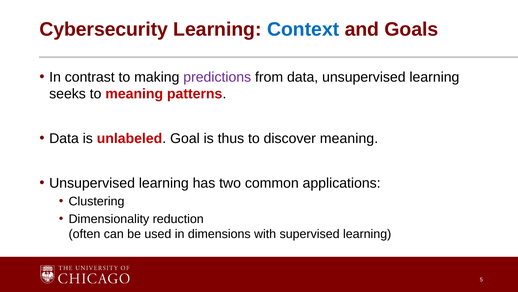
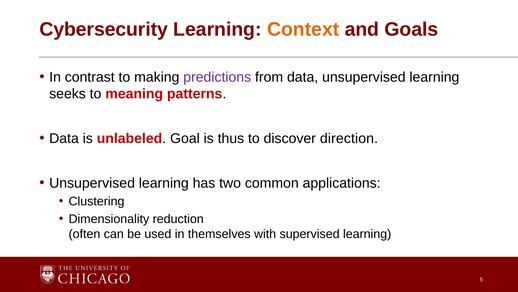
Context colour: blue -> orange
discover meaning: meaning -> direction
dimensions: dimensions -> themselves
